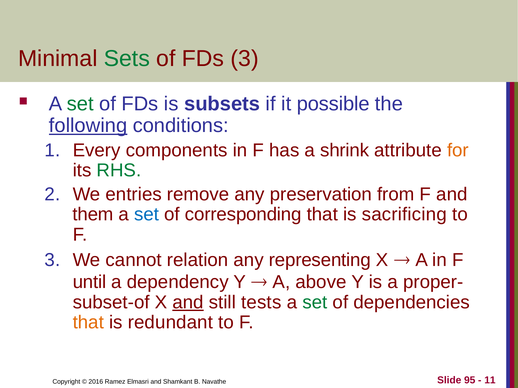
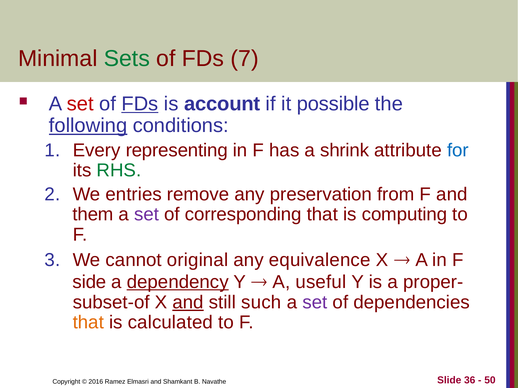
FDs 3: 3 -> 7
set at (80, 104) colour: green -> red
FDs at (140, 104) underline: none -> present
subsets: subsets -> account
components: components -> representing
for colour: orange -> blue
set at (147, 215) colour: blue -> purple
sacrificing: sacrificing -> computing
relation: relation -> original
representing: representing -> equivalence
until: until -> side
dependency underline: none -> present
above: above -> useful
tests: tests -> such
set at (315, 303) colour: green -> purple
redundant: redundant -> calculated
95: 95 -> 36
11: 11 -> 50
